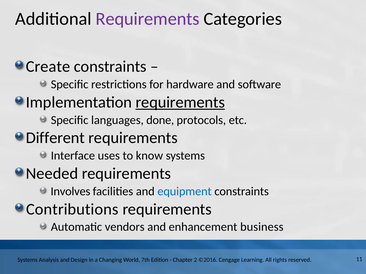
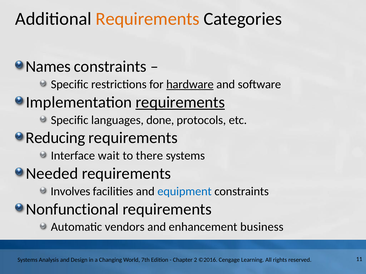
Requirements at (148, 19) colour: purple -> orange
Create: Create -> Names
hardware underline: none -> present
Different: Different -> Reducing
uses: uses -> wait
know: know -> there
Contributions: Contributions -> Nonfunctional
